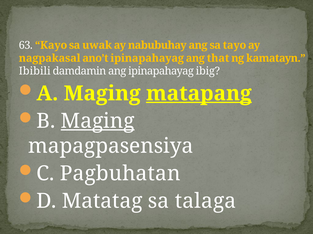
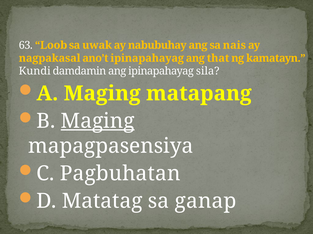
Kayo: Kayo -> Loob
tayo: tayo -> nais
Ibibili: Ibibili -> Kundi
ibig: ibig -> sila
matapang underline: present -> none
talaga: talaga -> ganap
